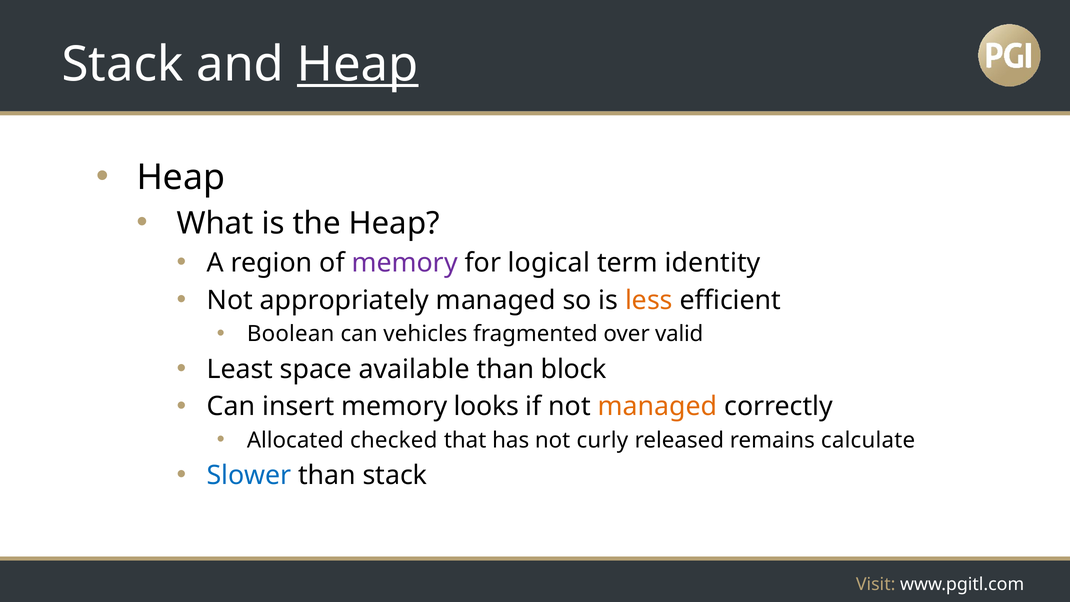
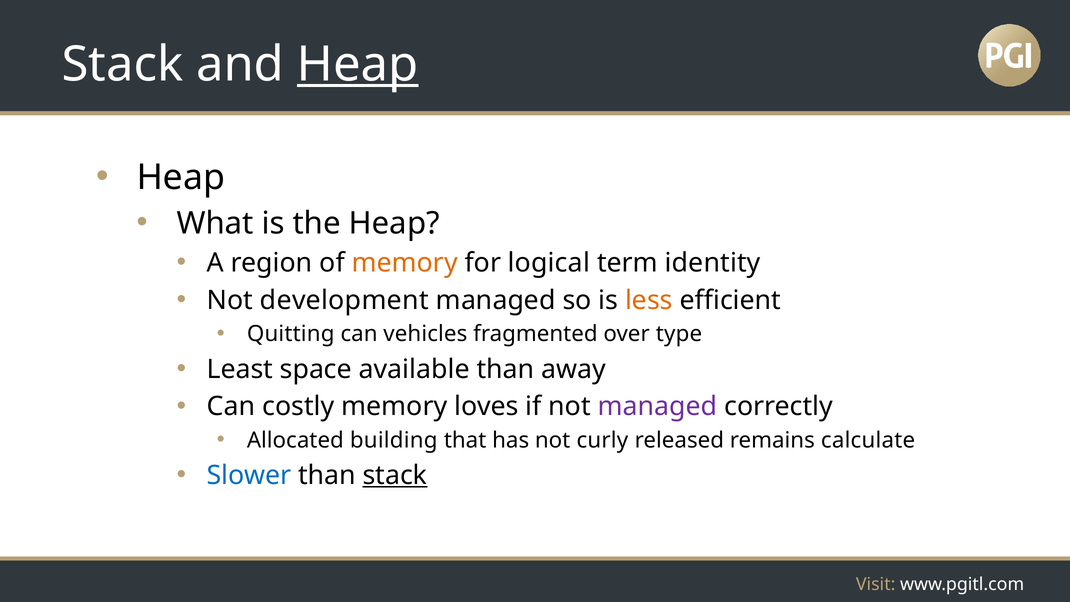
memory at (405, 263) colour: purple -> orange
appropriately: appropriately -> development
Boolean: Boolean -> Quitting
valid: valid -> type
block: block -> away
insert: insert -> costly
looks: looks -> loves
managed at (657, 407) colour: orange -> purple
checked: checked -> building
stack at (395, 475) underline: none -> present
